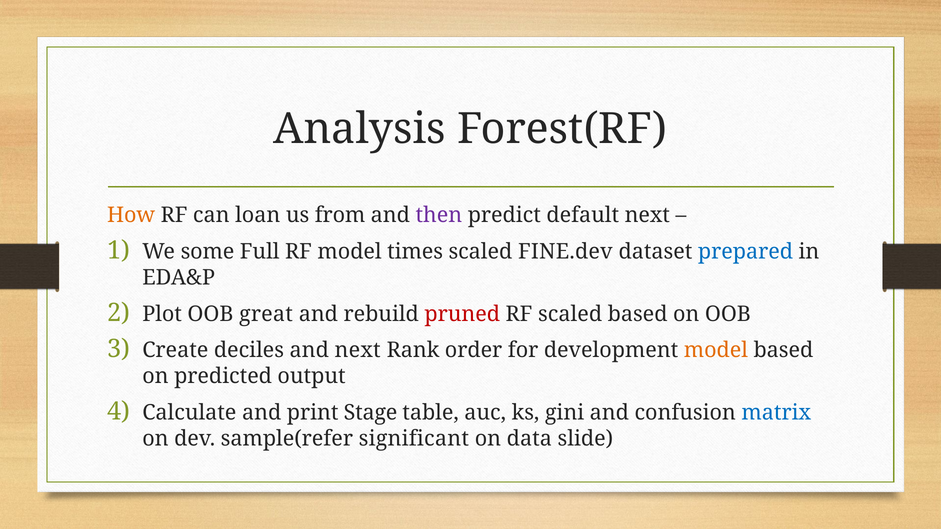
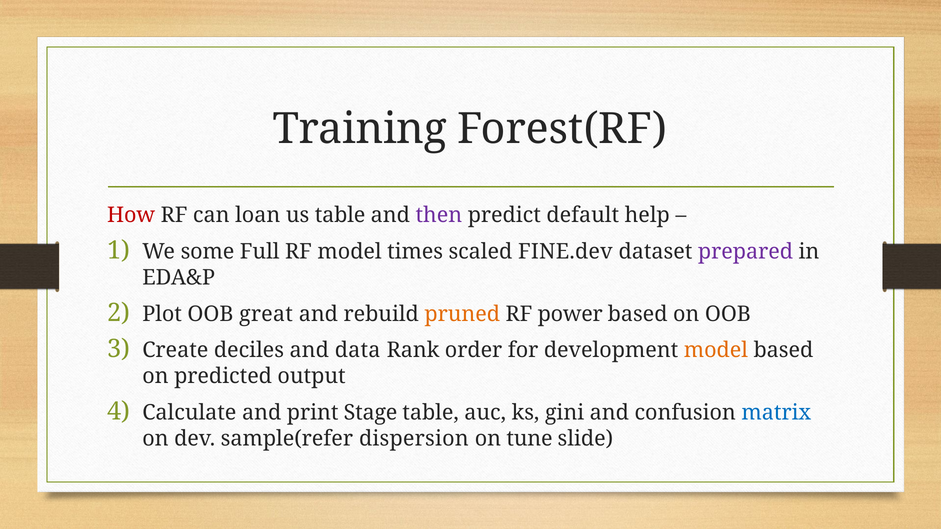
Analysis: Analysis -> Training
How colour: orange -> red
us from: from -> table
default next: next -> help
prepared colour: blue -> purple
pruned colour: red -> orange
RF scaled: scaled -> power
and next: next -> data
significant: significant -> dispersion
data: data -> tune
